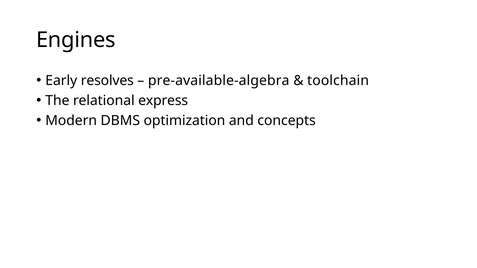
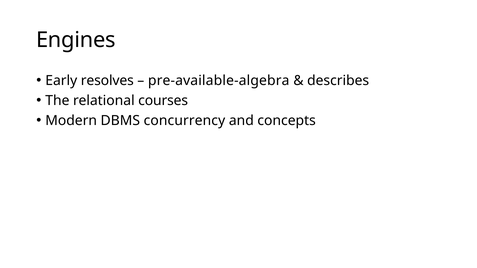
toolchain: toolchain -> describes
express: express -> courses
optimization: optimization -> concurrency
